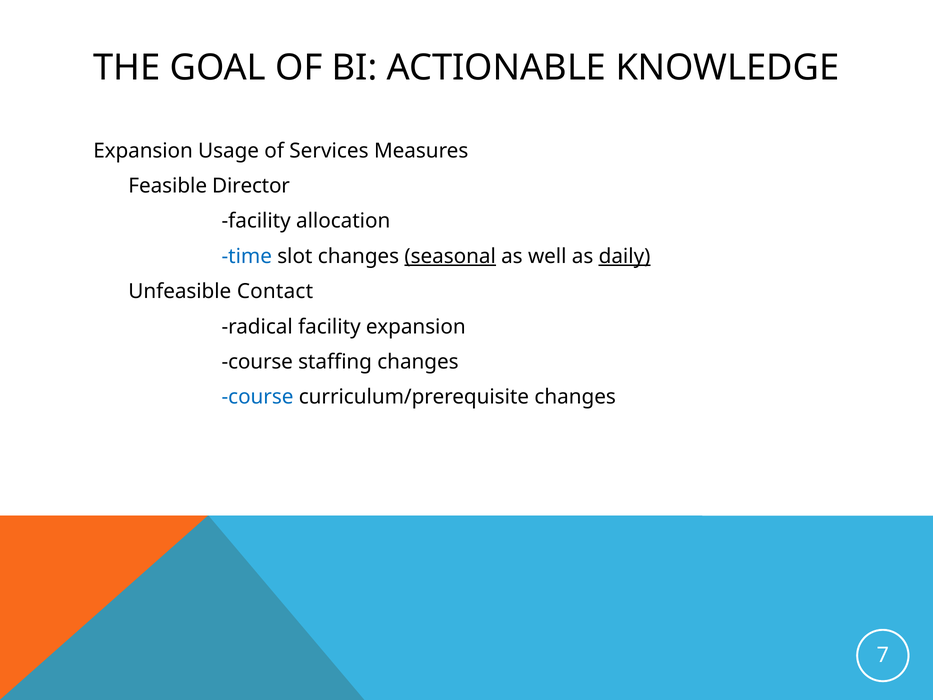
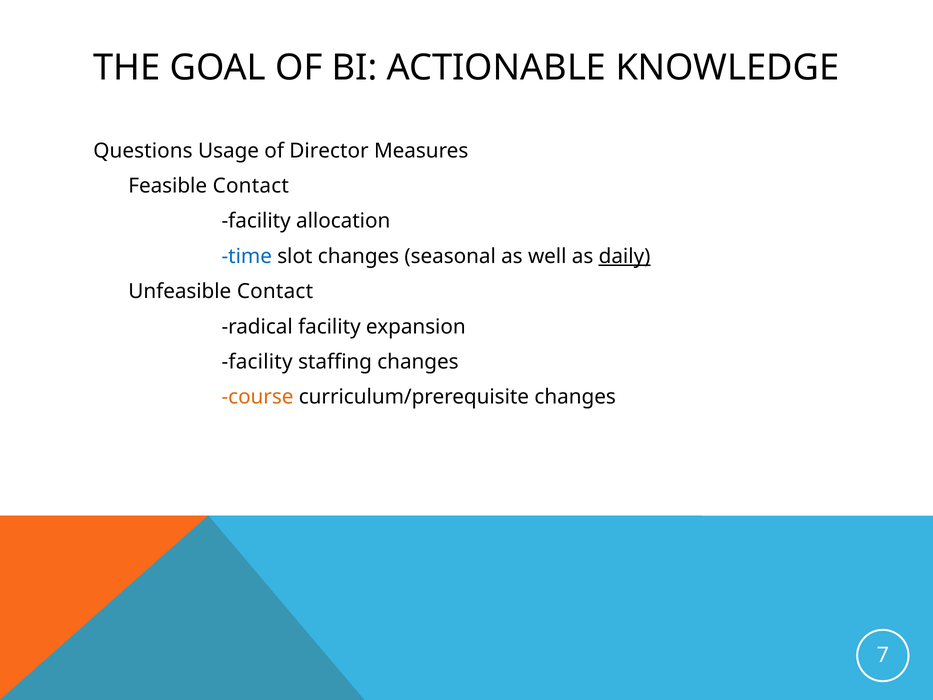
Expansion at (143, 151): Expansion -> Questions
Services: Services -> Director
Feasible Director: Director -> Contact
seasonal underline: present -> none
course at (257, 362): course -> facility
course at (258, 397) colour: blue -> orange
